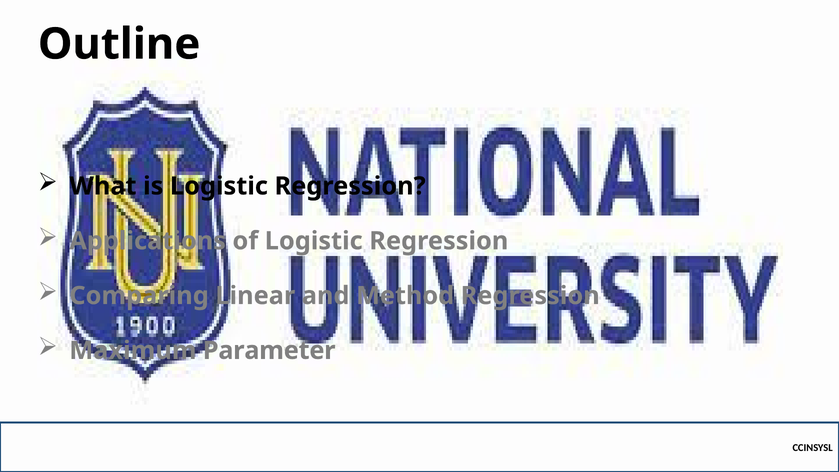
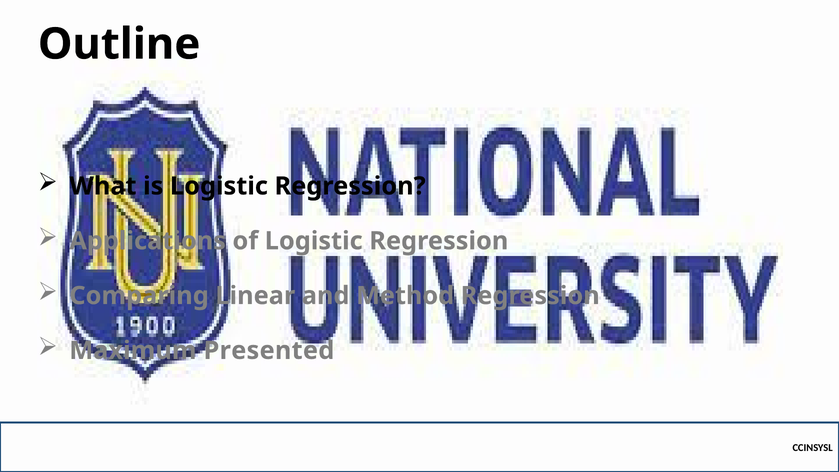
Parameter: Parameter -> Presented
